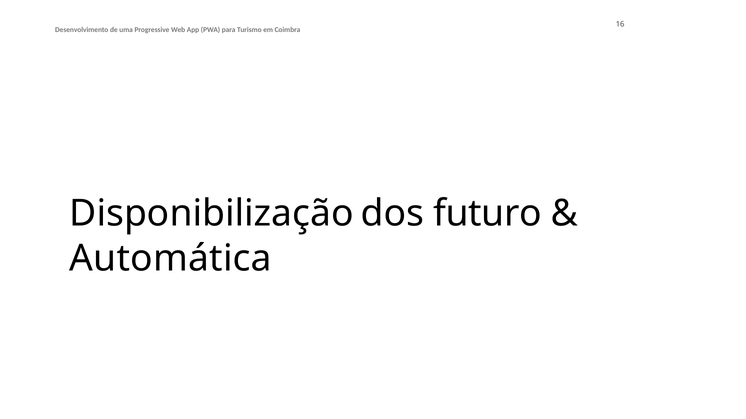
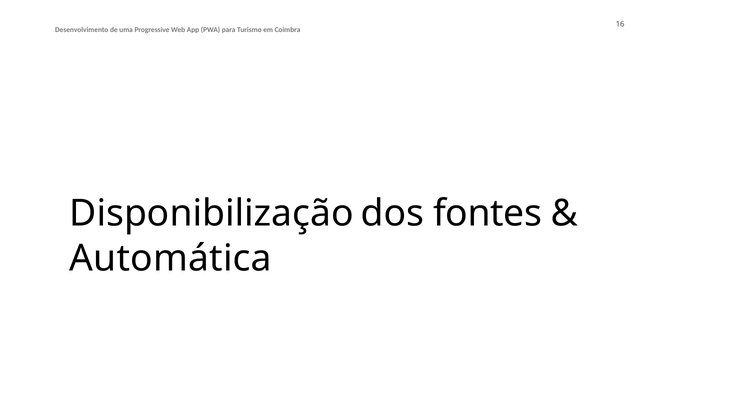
futuro: futuro -> fontes
